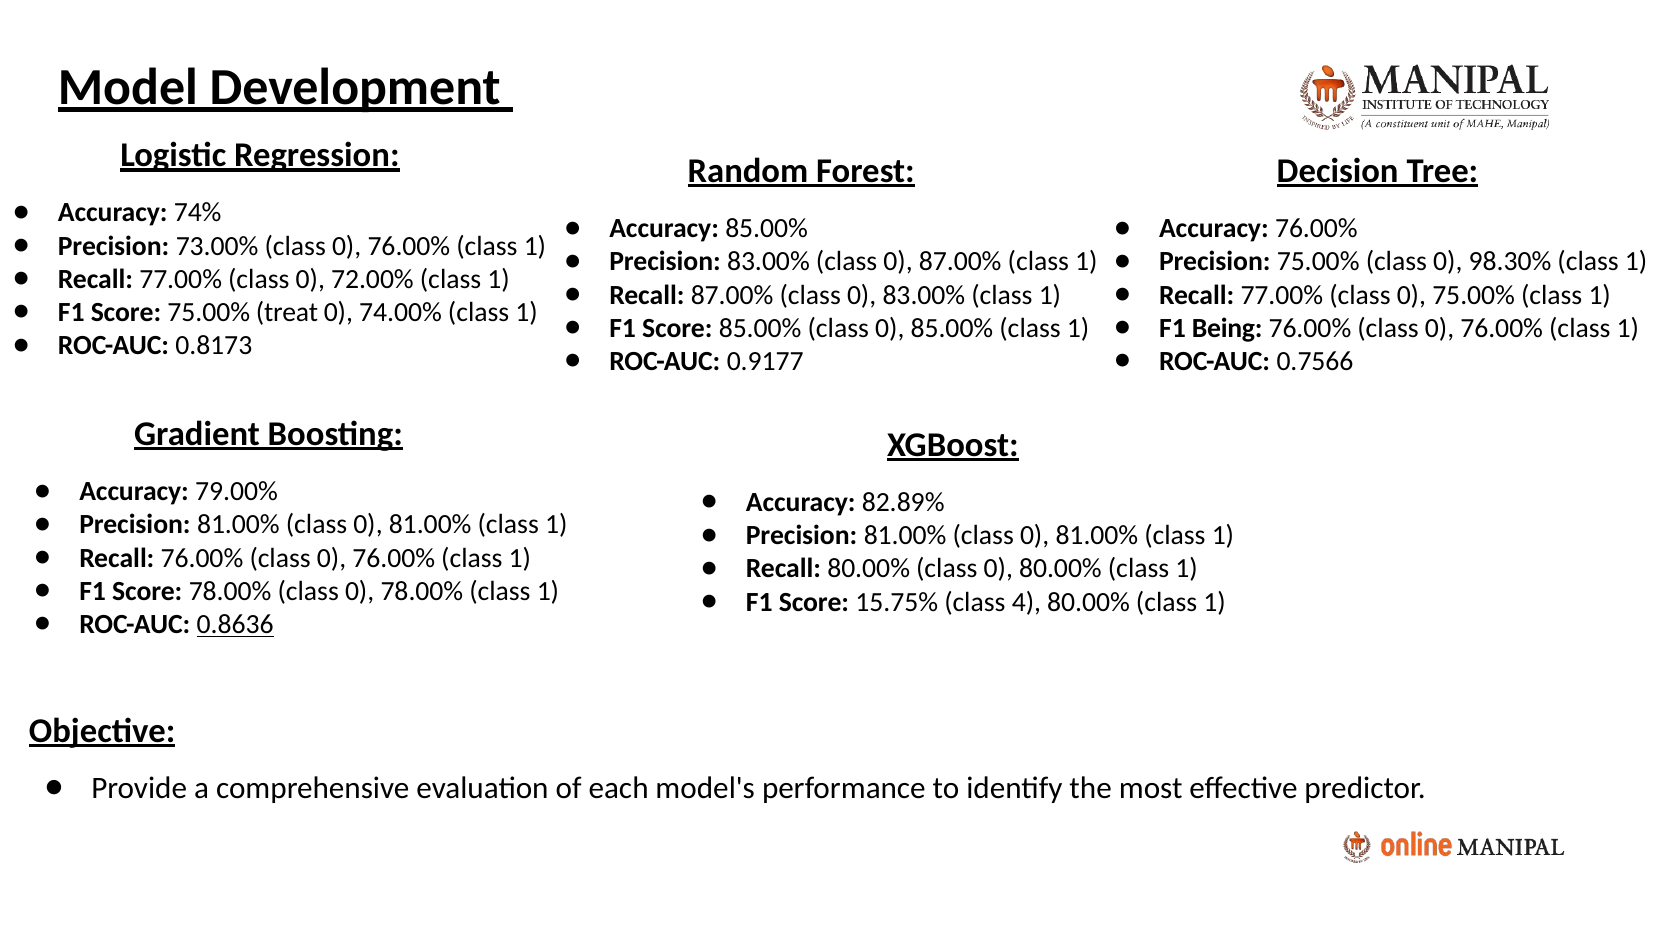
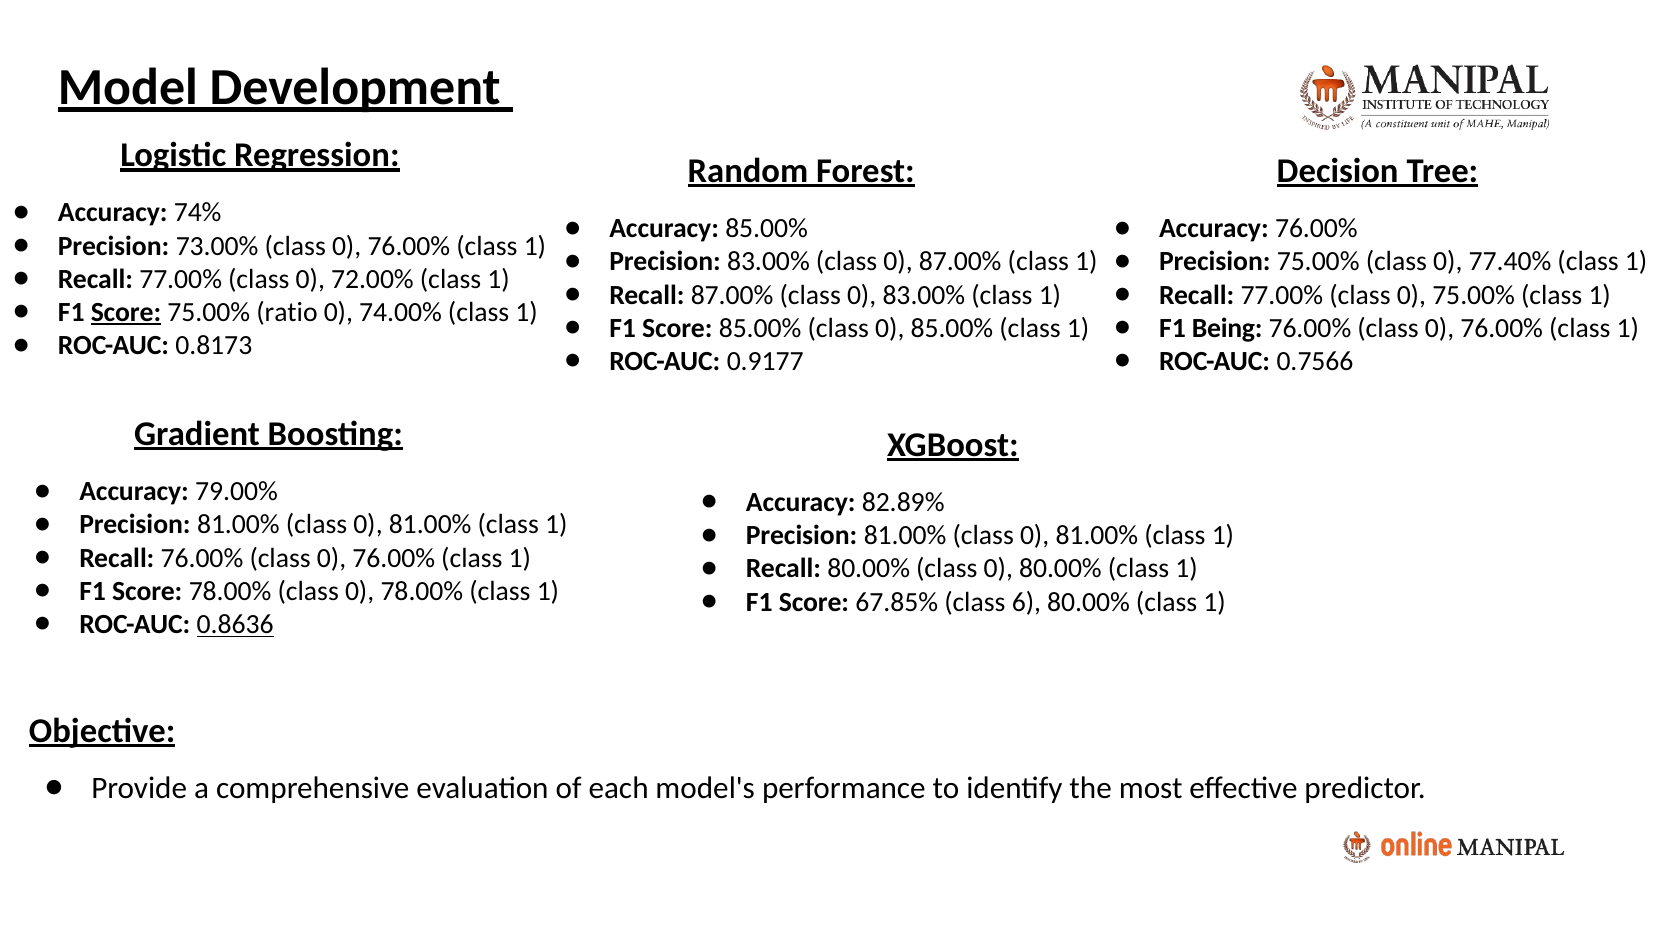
98.30%: 98.30% -> 77.40%
Score at (126, 312) underline: none -> present
treat: treat -> ratio
15.75%: 15.75% -> 67.85%
4: 4 -> 6
